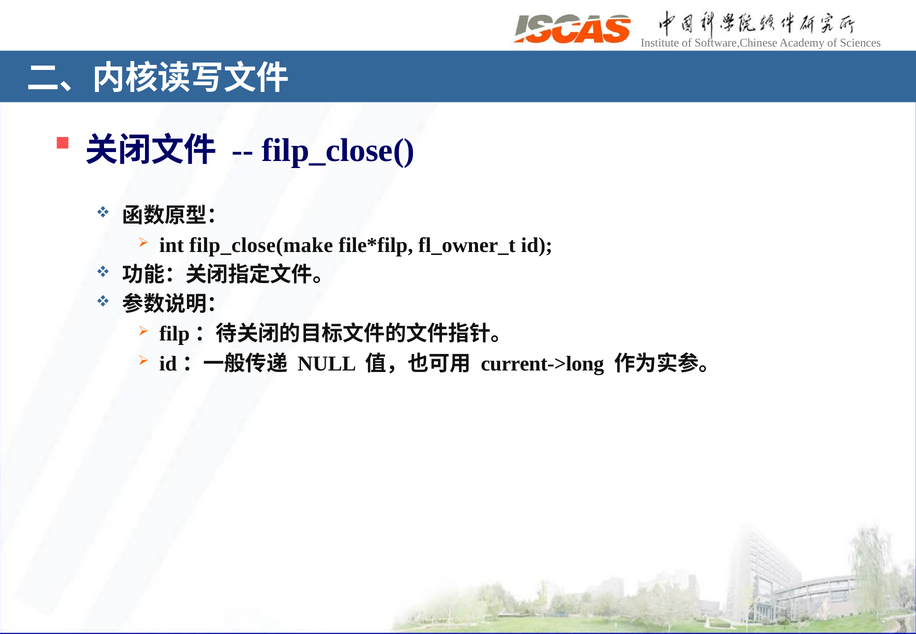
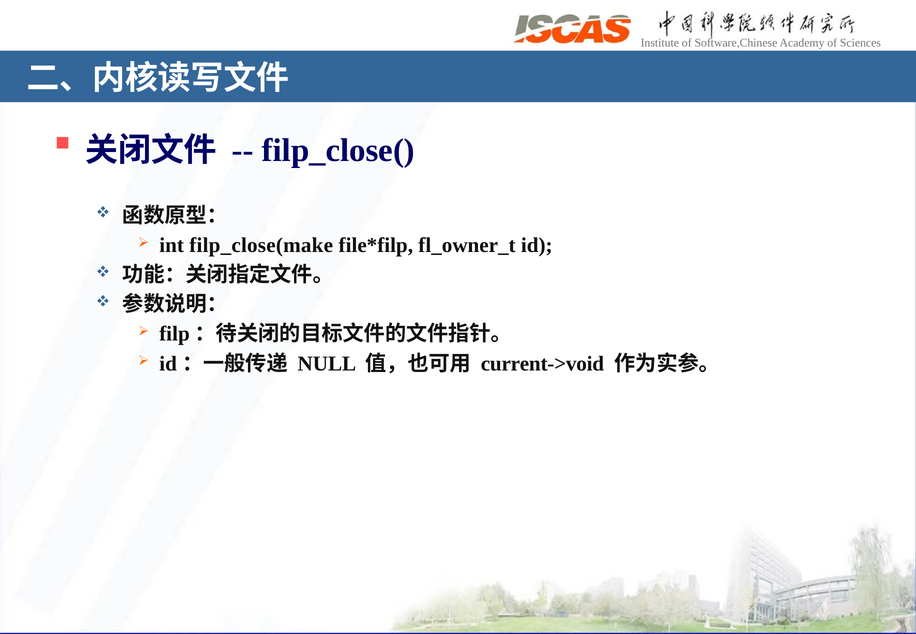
current->long: current->long -> current->void
